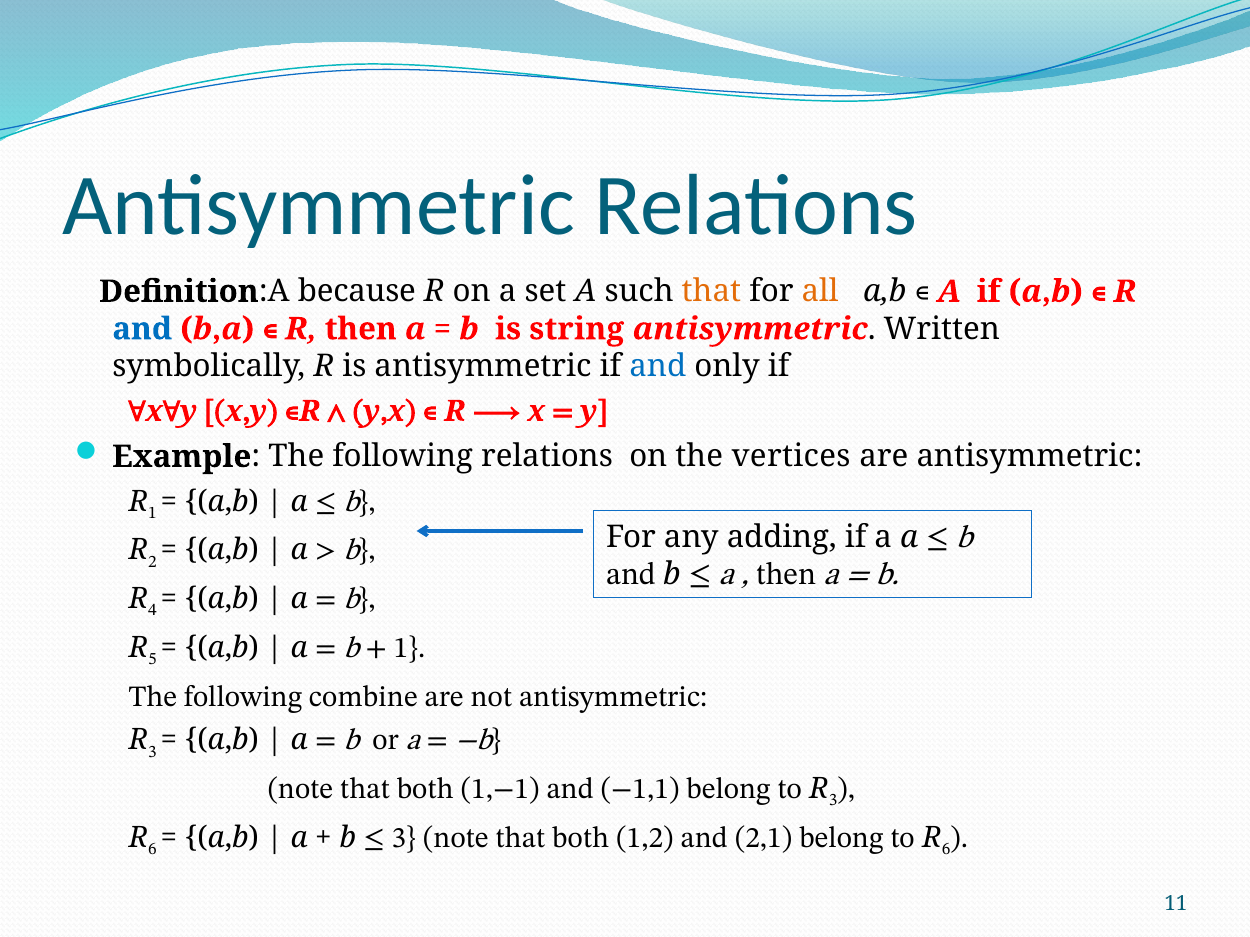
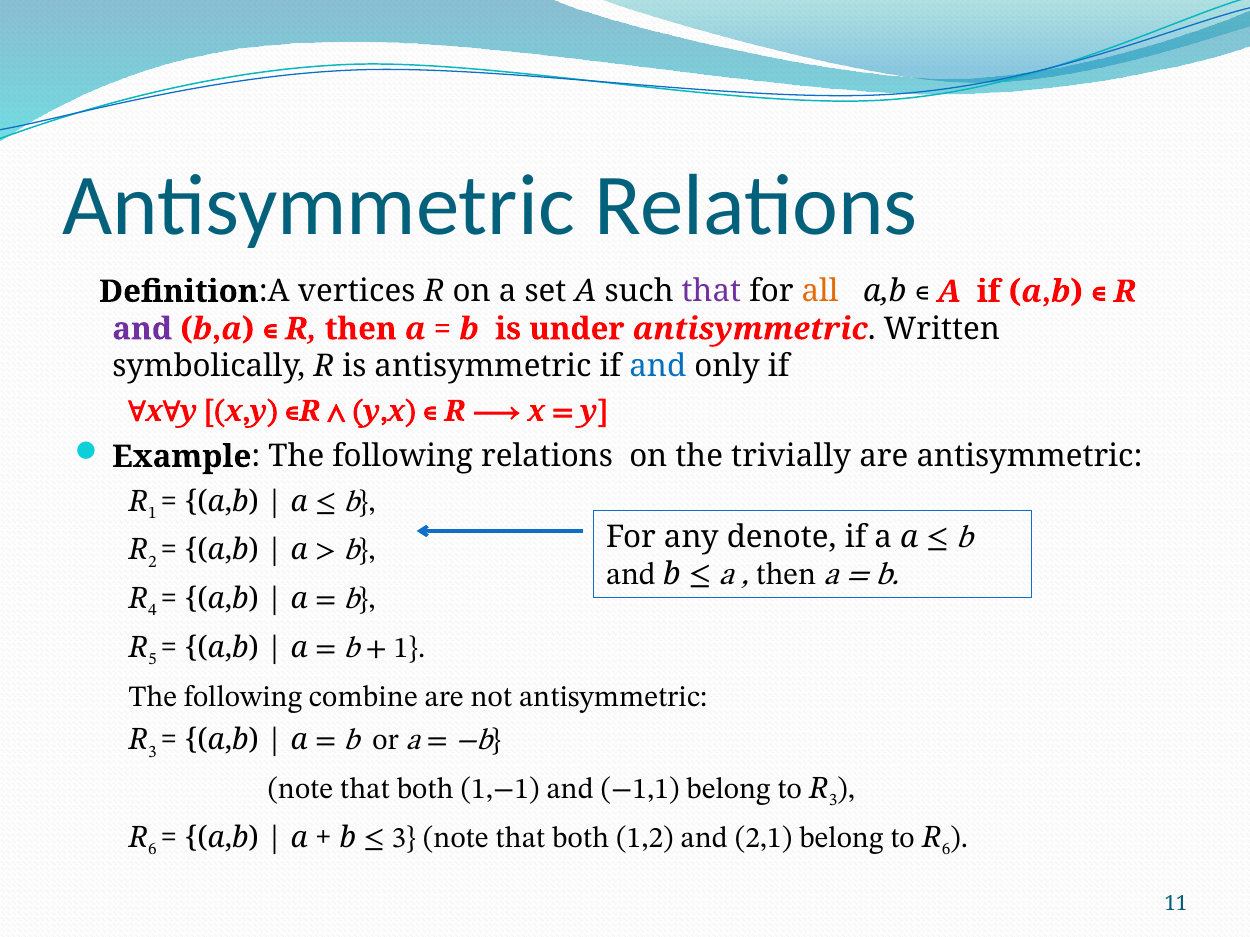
because: because -> vertices
that at (711, 292) colour: orange -> purple
and at (142, 329) colour: blue -> purple
string: string -> under
vertices: vertices -> trivially
adding: adding -> denote
